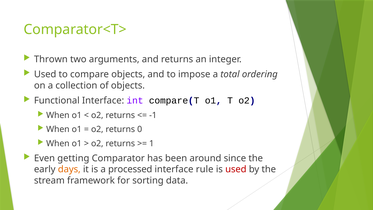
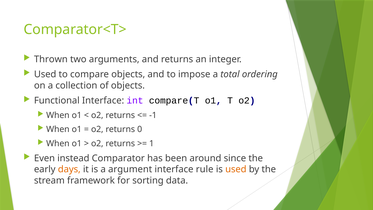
getting: getting -> instead
processed: processed -> argument
used at (236, 169) colour: red -> orange
